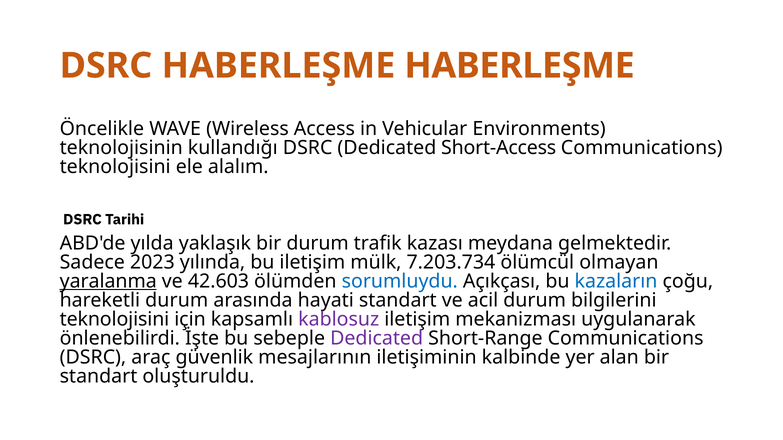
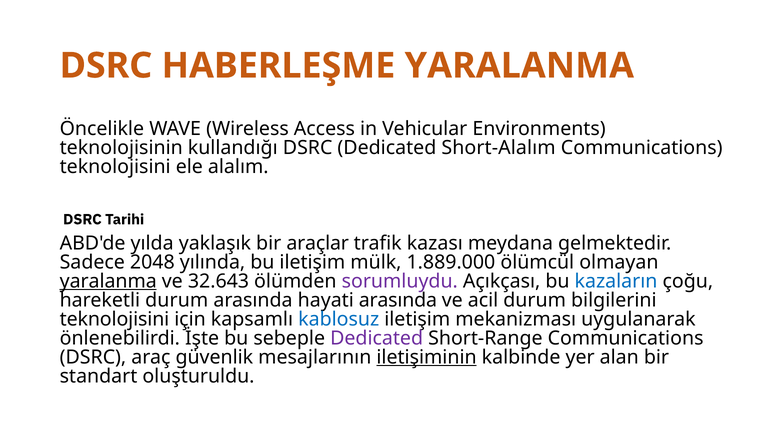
HABERLEŞME HABERLEŞME: HABERLEŞME -> YARALANMA
Short-Access: Short-Access -> Short-Alalım
bir durum: durum -> araçlar
2023: 2023 -> 2048
7.203.734: 7.203.734 -> 1.889.000
42.603: 42.603 -> 32.643
sorumluydu colour: blue -> purple
hayati standart: standart -> arasında
kablosuz colour: purple -> blue
iletişiminin underline: none -> present
